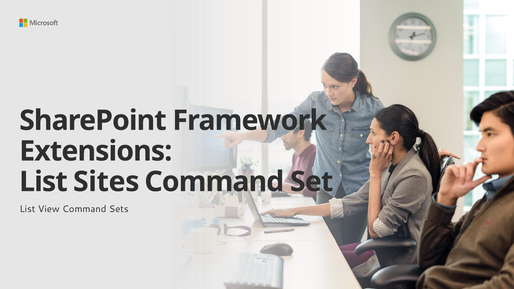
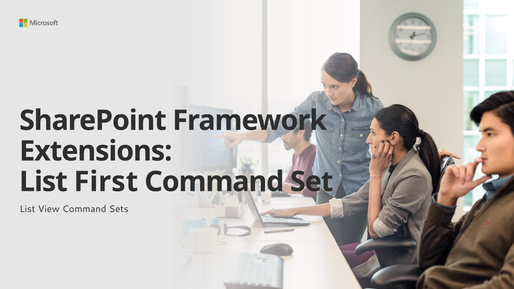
Sites: Sites -> First
